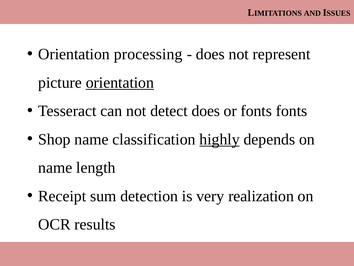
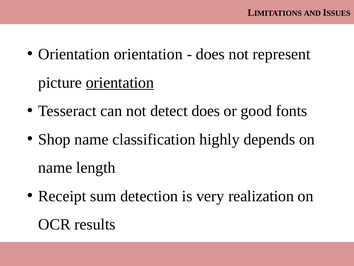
Orientation processing: processing -> orientation
or fonts: fonts -> good
highly underline: present -> none
